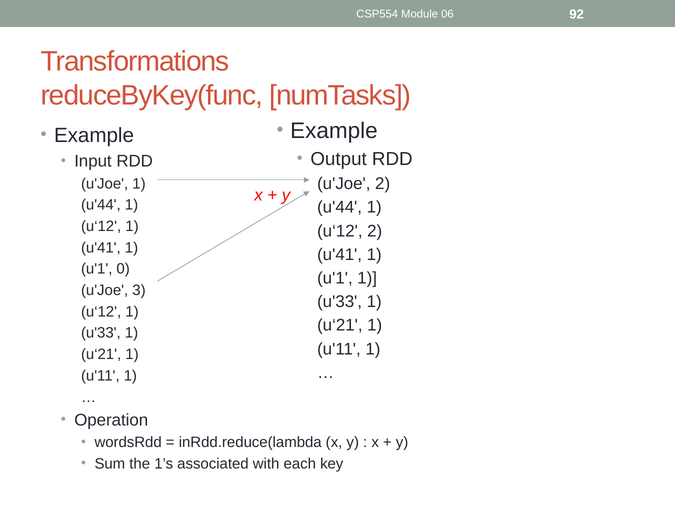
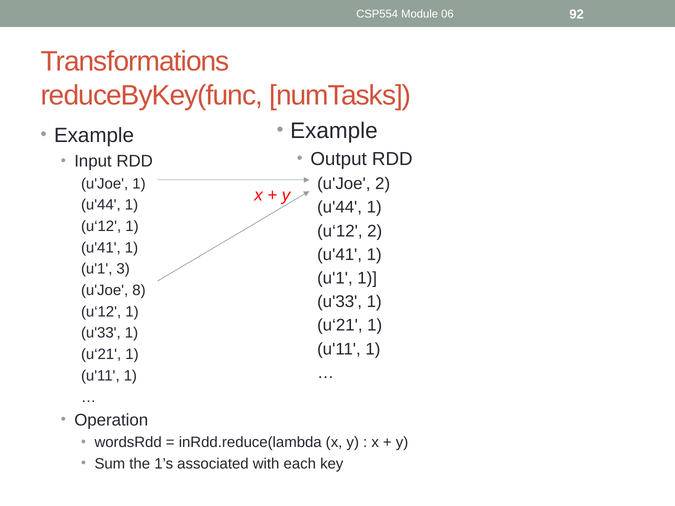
0: 0 -> 3
3: 3 -> 8
